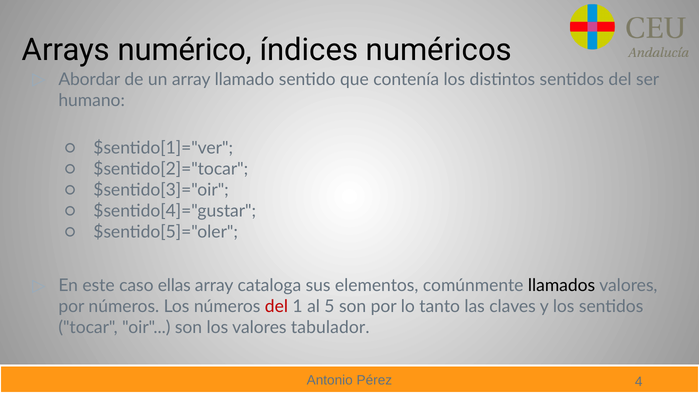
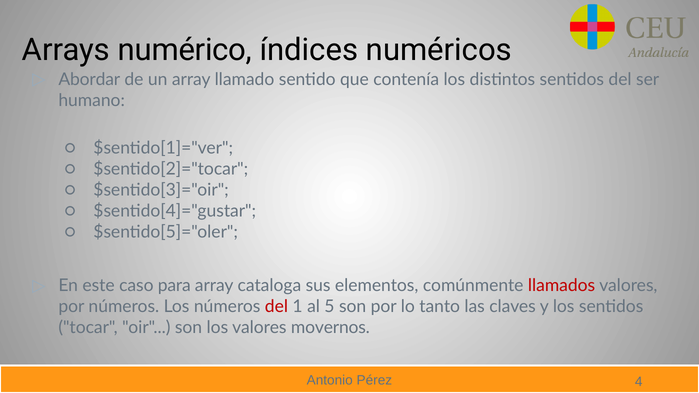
ellas: ellas -> para
llamados colour: black -> red
tabulador: tabulador -> movernos
